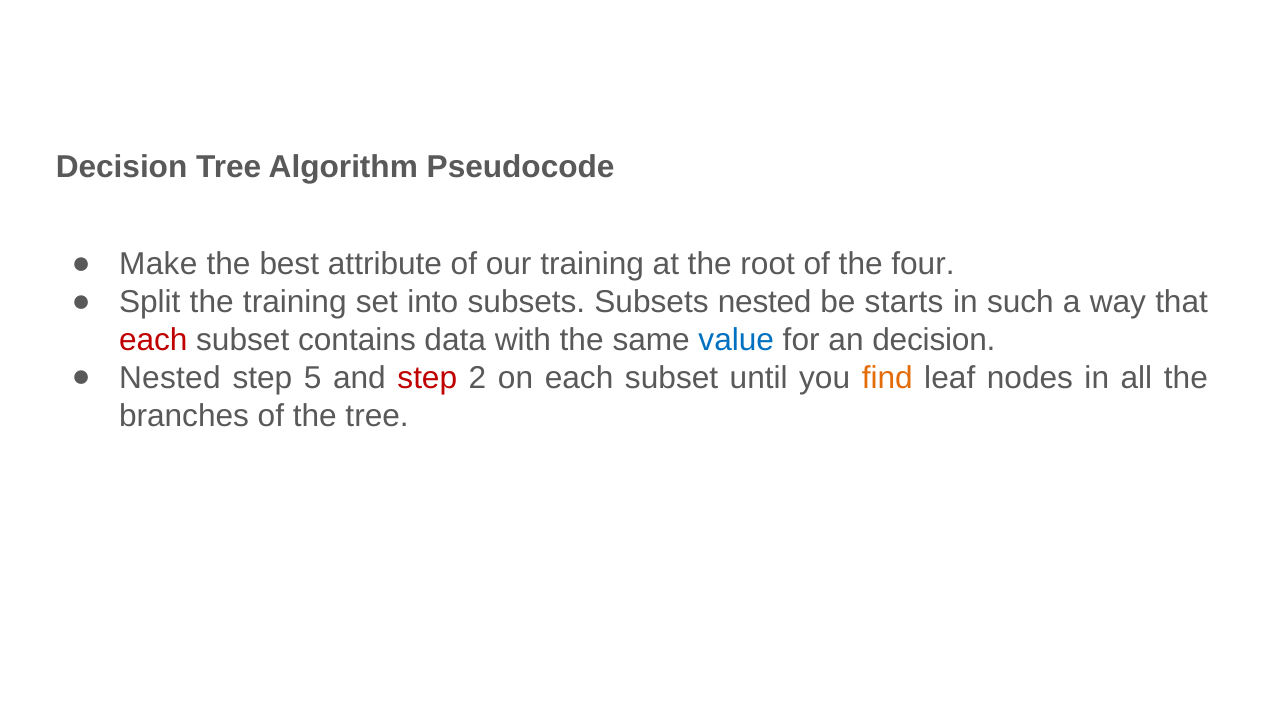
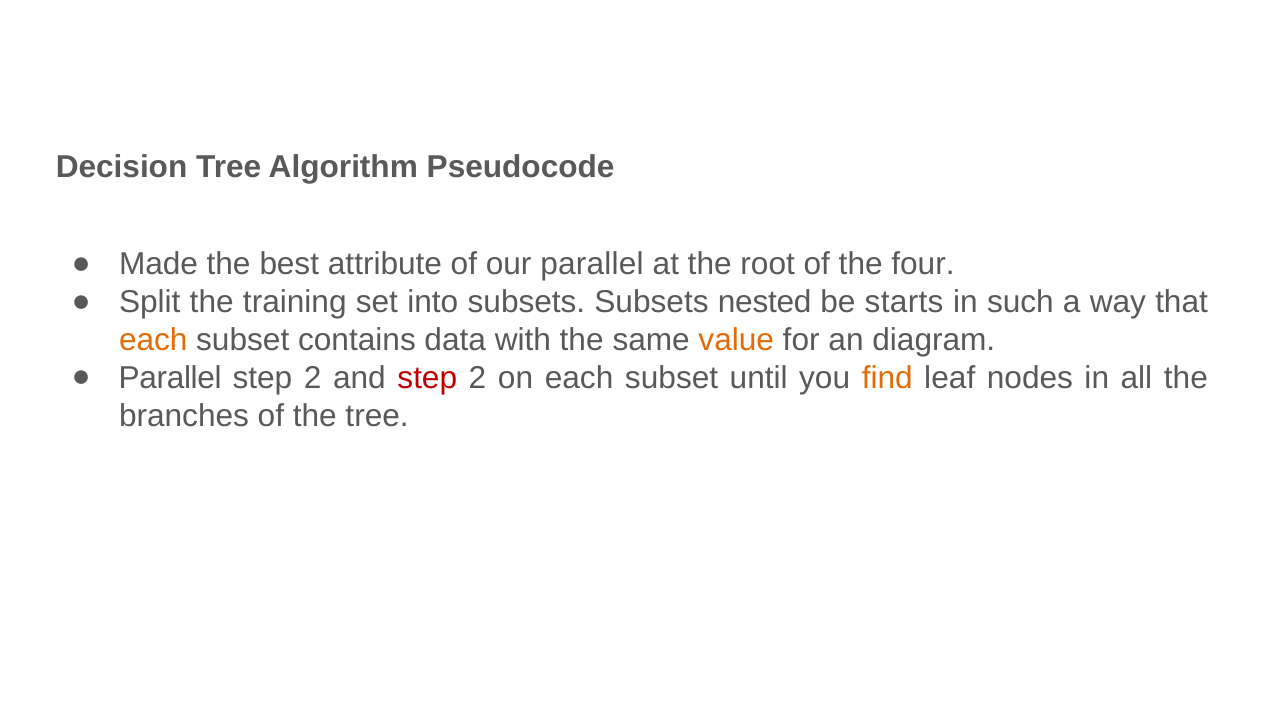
Make: Make -> Made
our training: training -> parallel
each at (153, 341) colour: red -> orange
value colour: blue -> orange
an decision: decision -> diagram
Nested at (170, 379): Nested -> Parallel
5 at (313, 379): 5 -> 2
